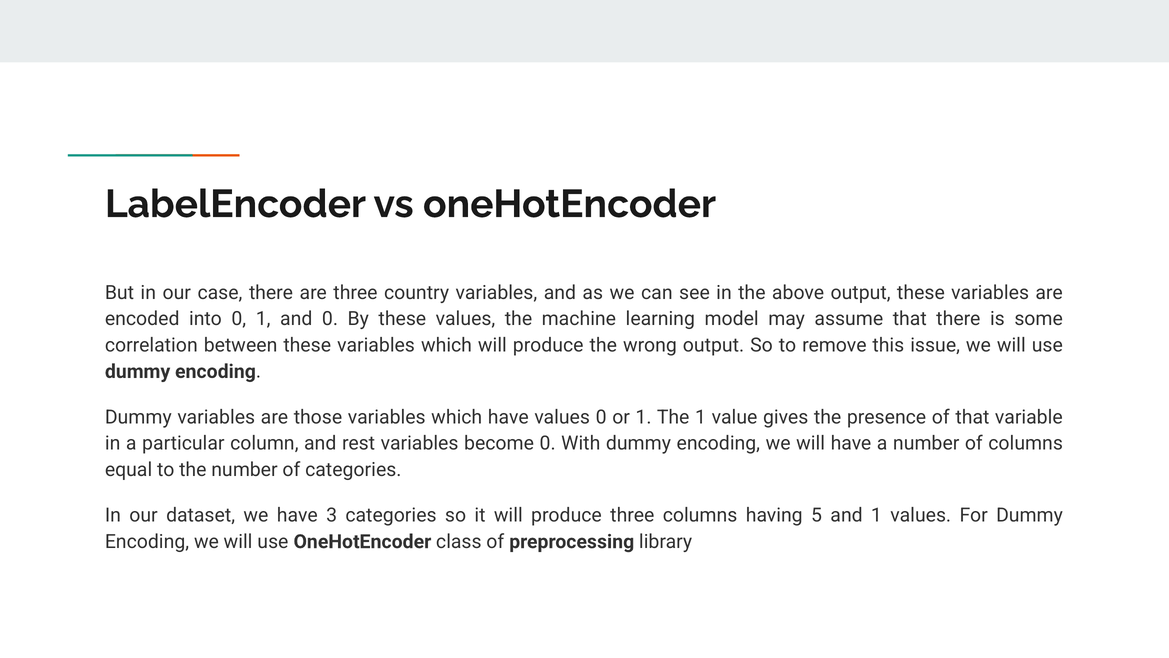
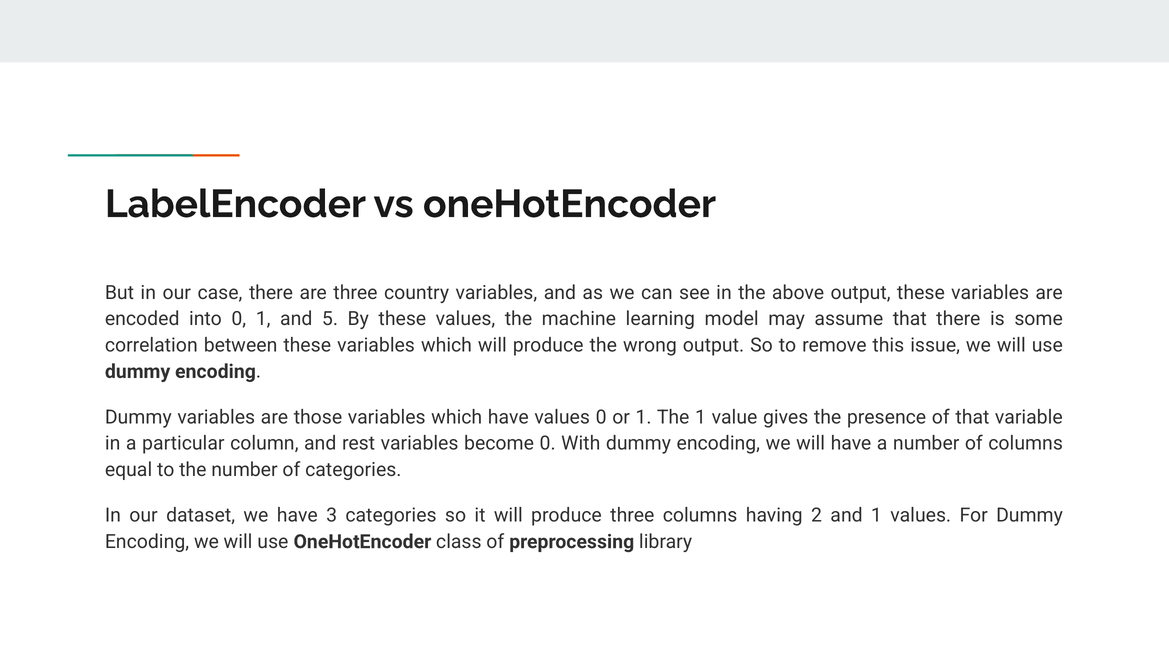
and 0: 0 -> 5
5: 5 -> 2
